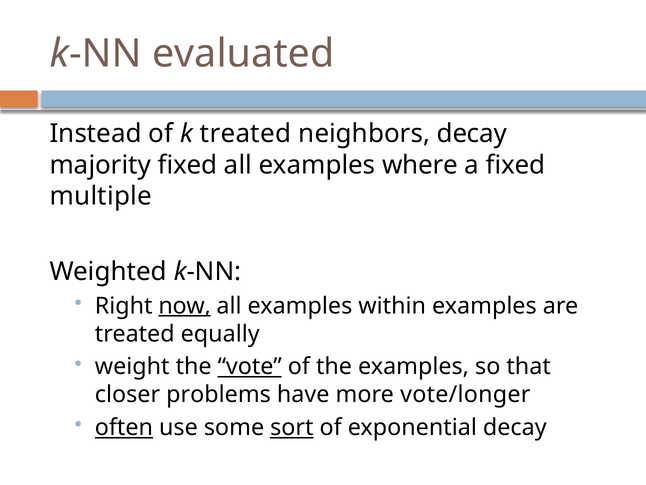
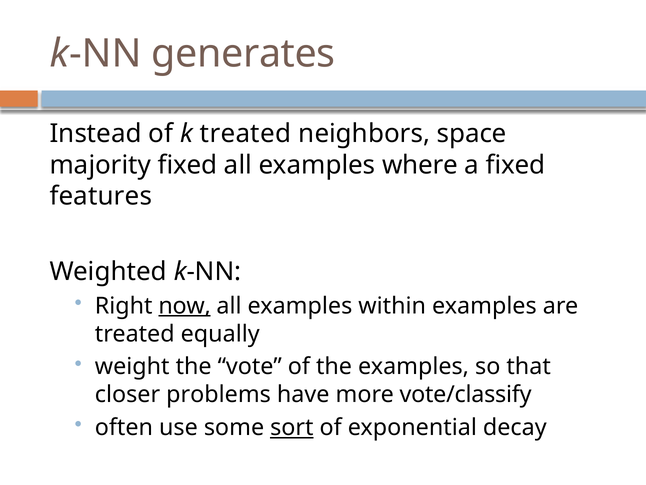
evaluated: evaluated -> generates
neighbors decay: decay -> space
multiple: multiple -> features
vote underline: present -> none
vote/longer: vote/longer -> vote/classify
often underline: present -> none
